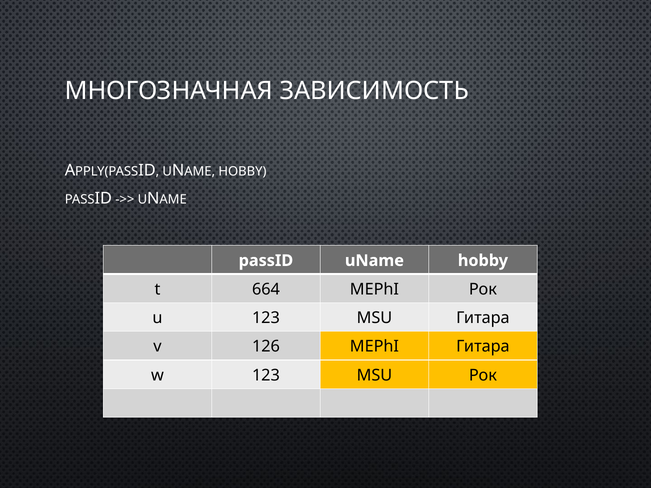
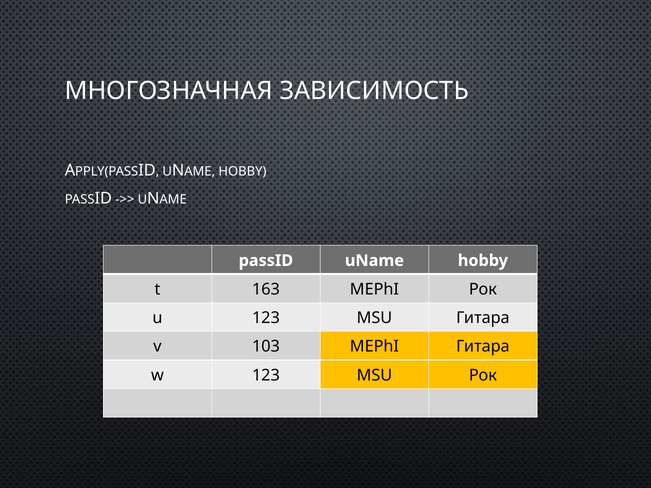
664: 664 -> 163
126: 126 -> 103
